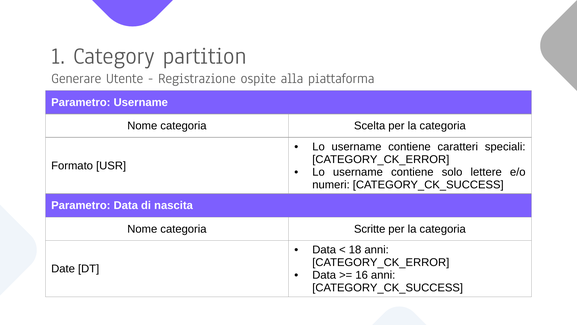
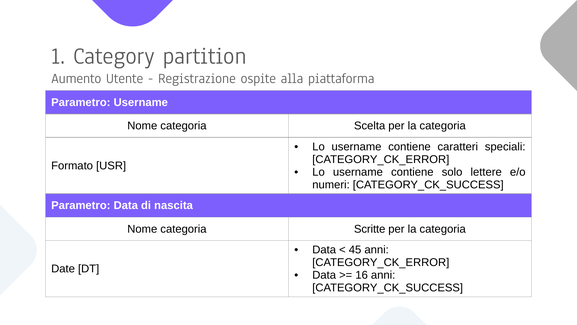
Generare: Generare -> Aumento
18: 18 -> 45
